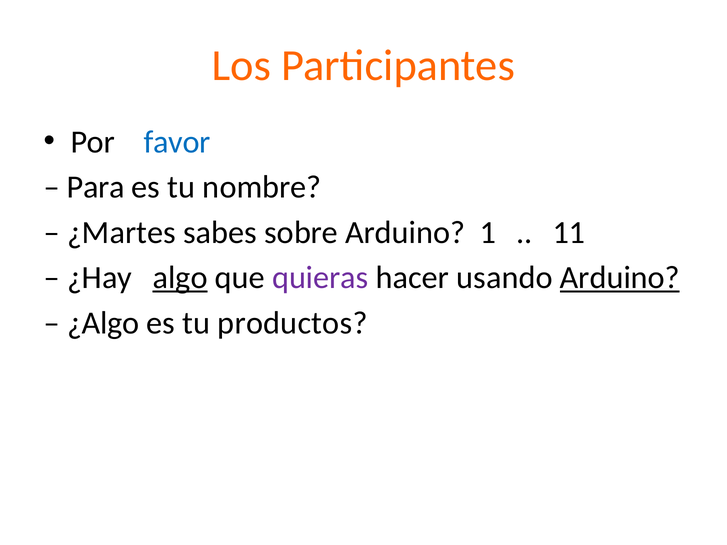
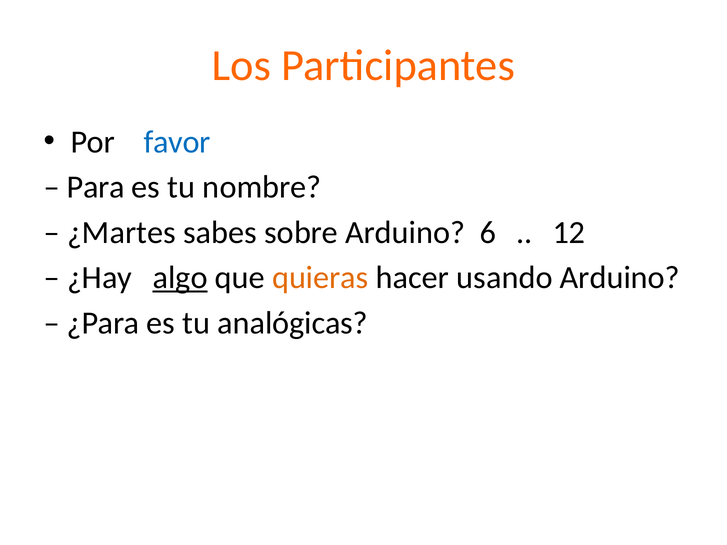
1: 1 -> 6
11: 11 -> 12
quieras colour: purple -> orange
Arduino at (620, 278) underline: present -> none
¿Algo: ¿Algo -> ¿Para
productos: productos -> analógicas
